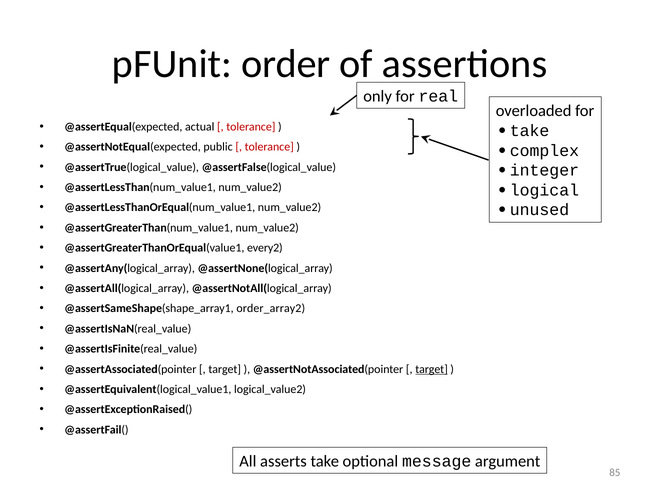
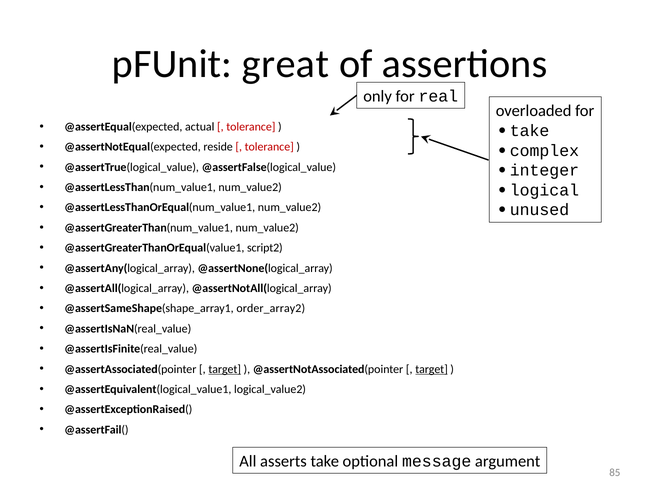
order: order -> great
public: public -> reside
every2: every2 -> script2
target at (225, 369) underline: none -> present
